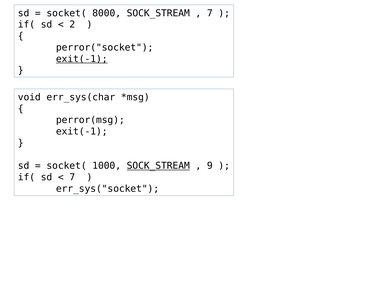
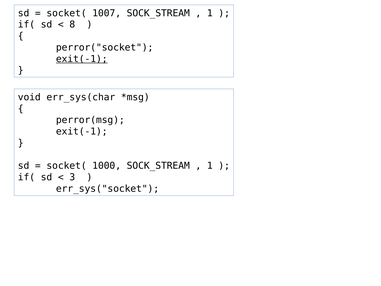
8000: 8000 -> 1007
7 at (210, 13): 7 -> 1
2: 2 -> 8
SOCK_STREAM at (158, 166) underline: present -> none
9 at (210, 166): 9 -> 1
7 at (72, 177): 7 -> 3
